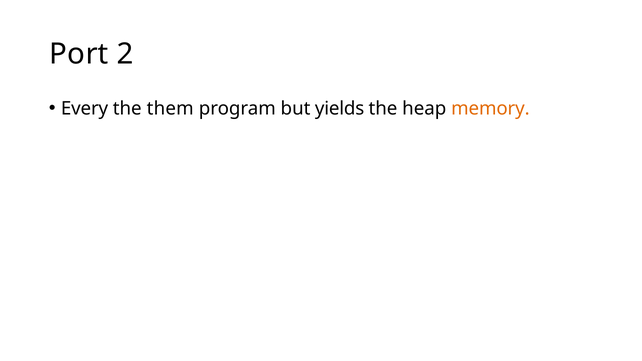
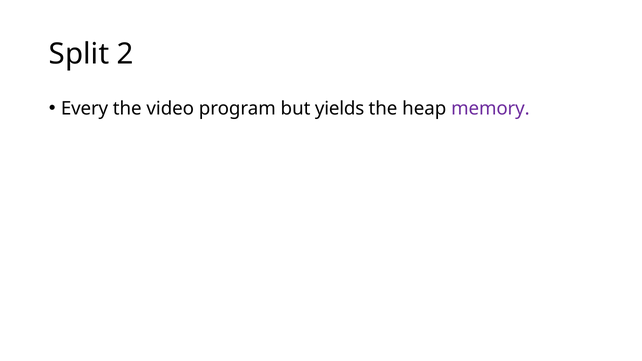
Port: Port -> Split
them: them -> video
memory colour: orange -> purple
